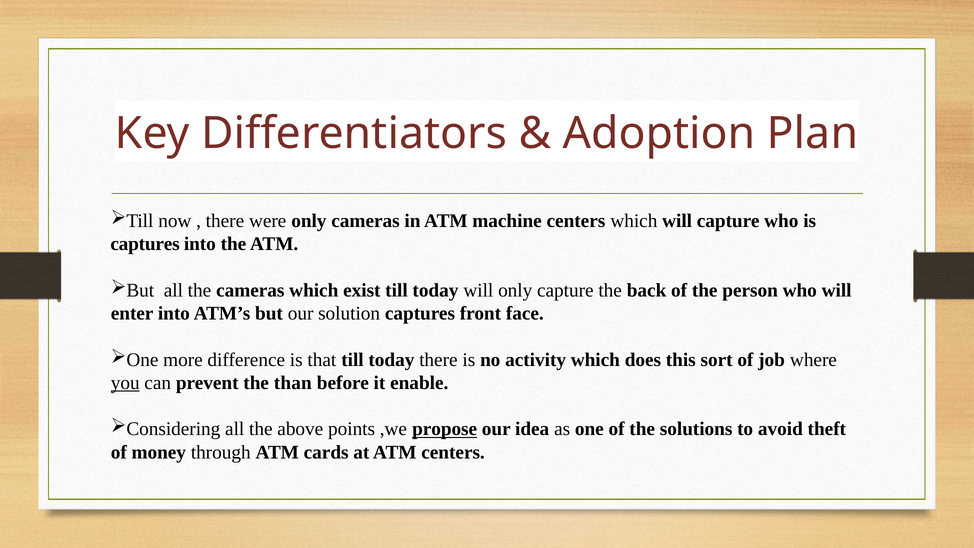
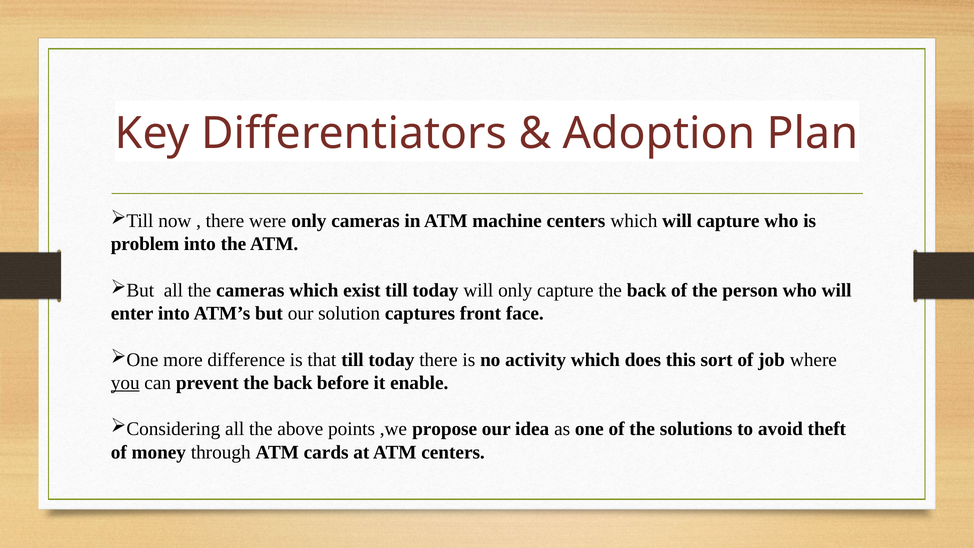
captures at (145, 244): captures -> problem
prevent the than: than -> back
propose underline: present -> none
